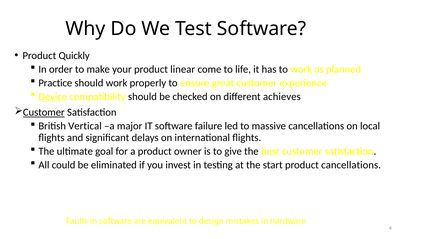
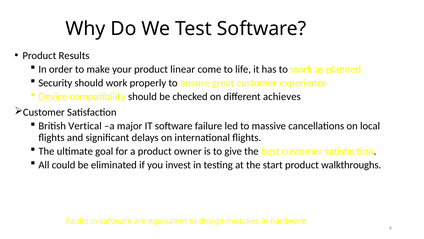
Quickly: Quickly -> Results
Practice: Practice -> Security
Customer at (44, 112) underline: present -> none
product cancellations: cancellations -> walkthroughs
